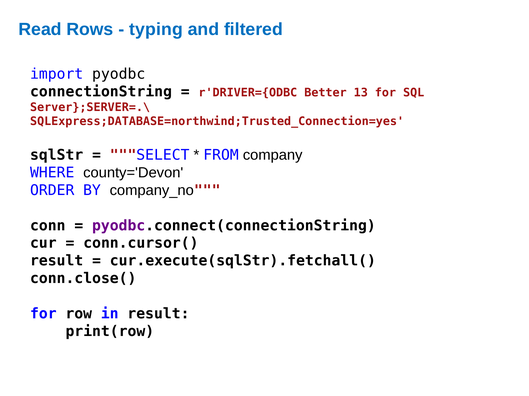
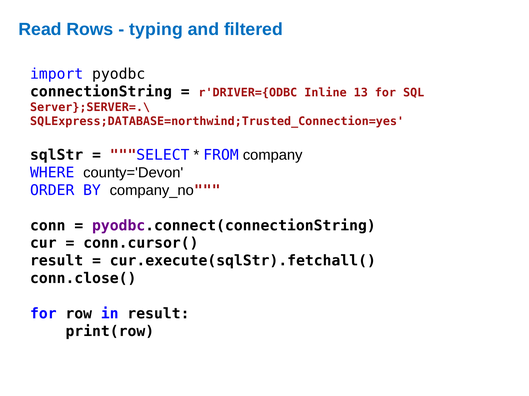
Better: Better -> Inline
